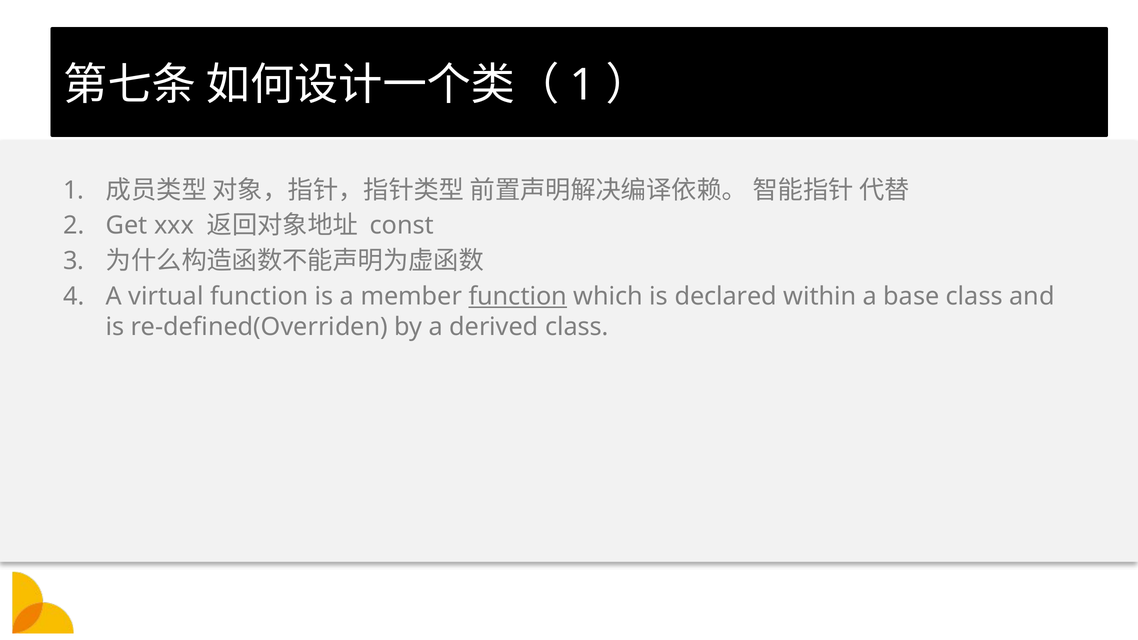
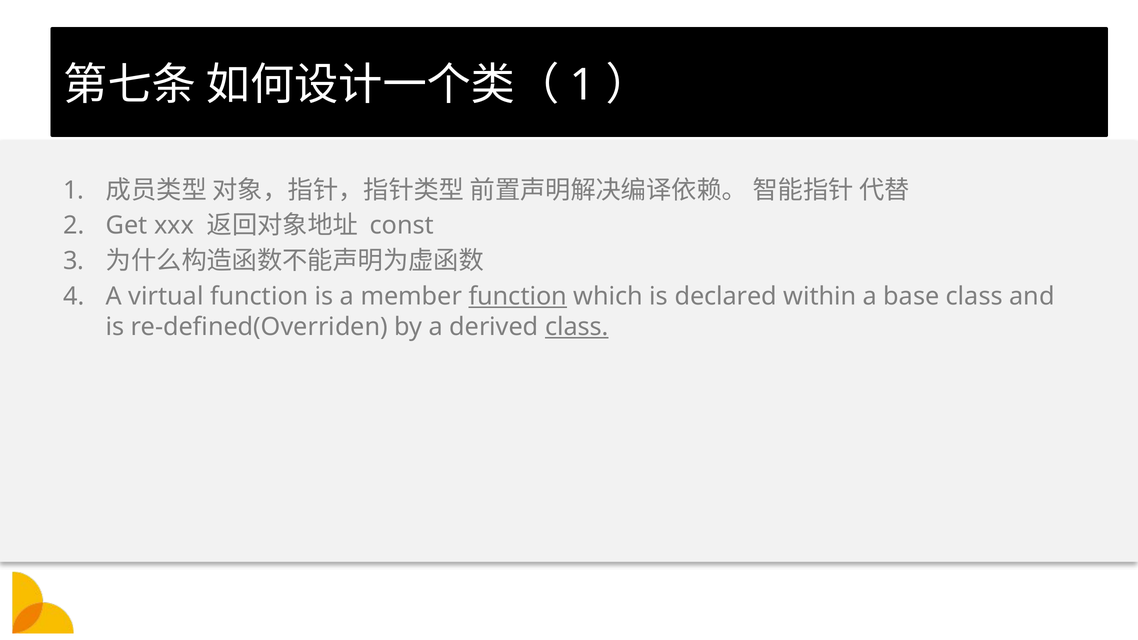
class at (577, 327) underline: none -> present
